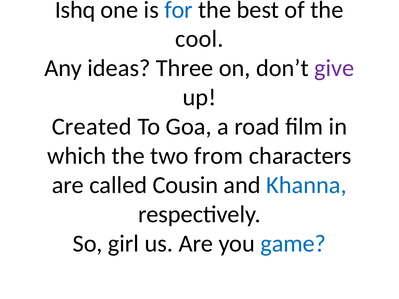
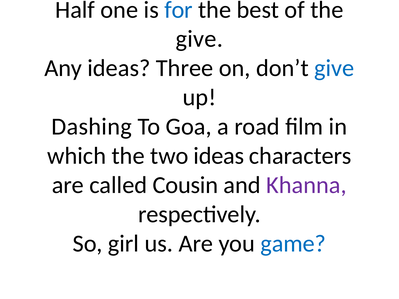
Ishq: Ishq -> Half
cool at (199, 39): cool -> give
give at (334, 68) colour: purple -> blue
Created: Created -> Dashing
two from: from -> ideas
Khanna colour: blue -> purple
